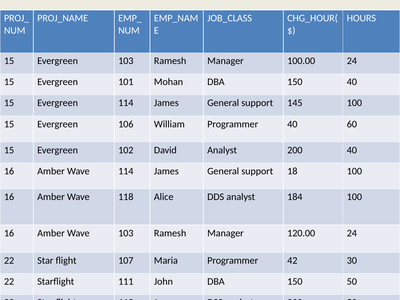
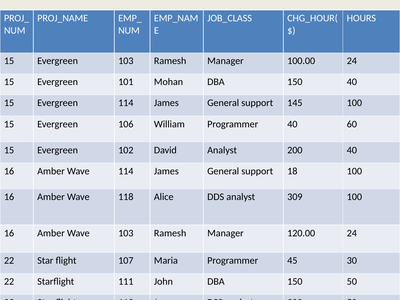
184: 184 -> 309
42: 42 -> 45
